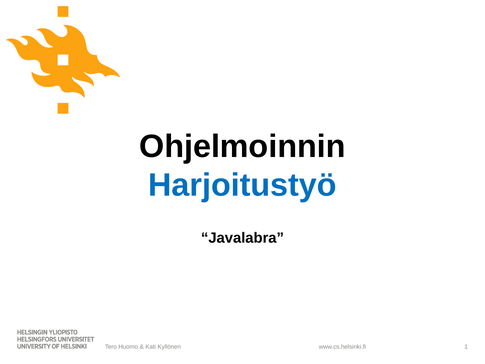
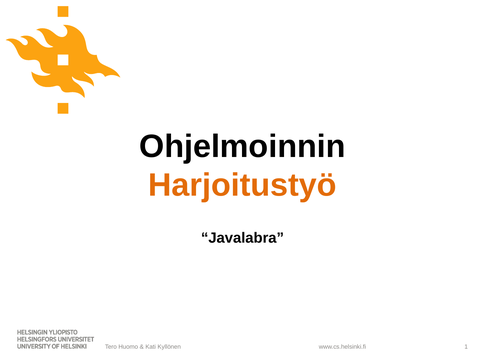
Harjoitustyö colour: blue -> orange
